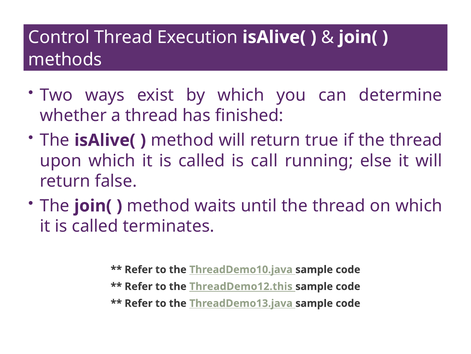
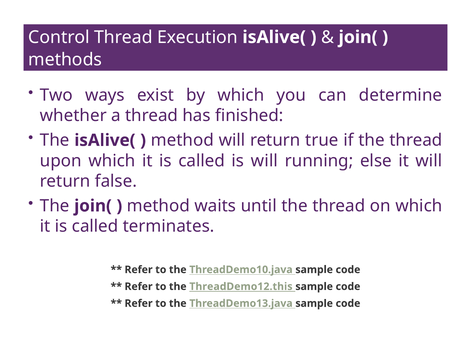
is call: call -> will
